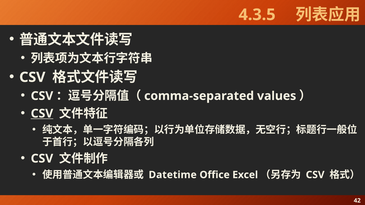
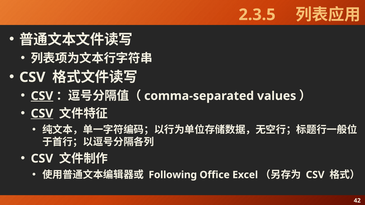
4.3.5: 4.3.5 -> 2.3.5
CSV at (42, 96) underline: none -> present
Datetime: Datetime -> Following
